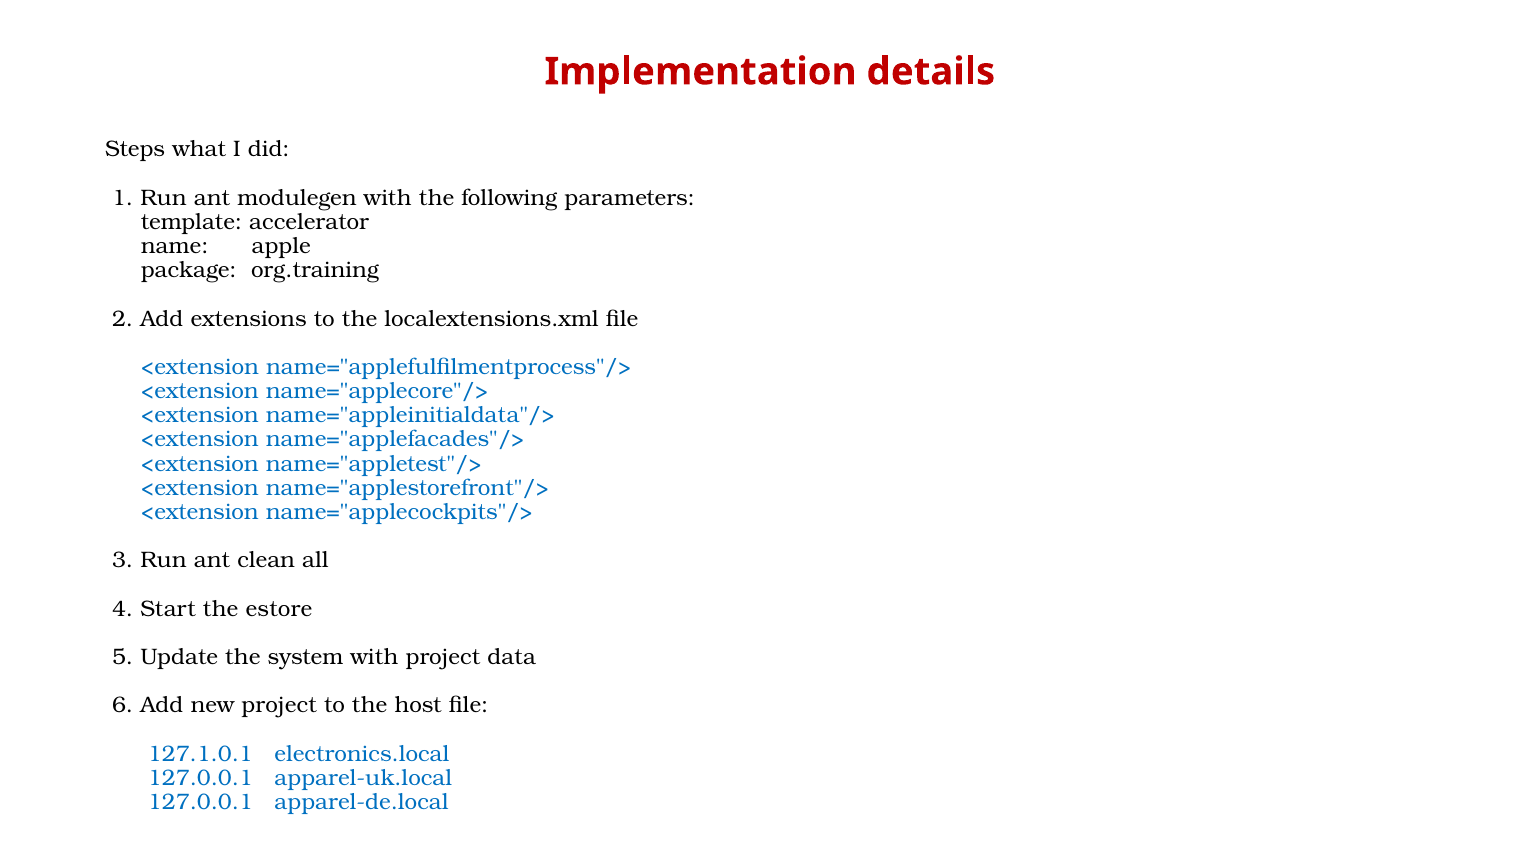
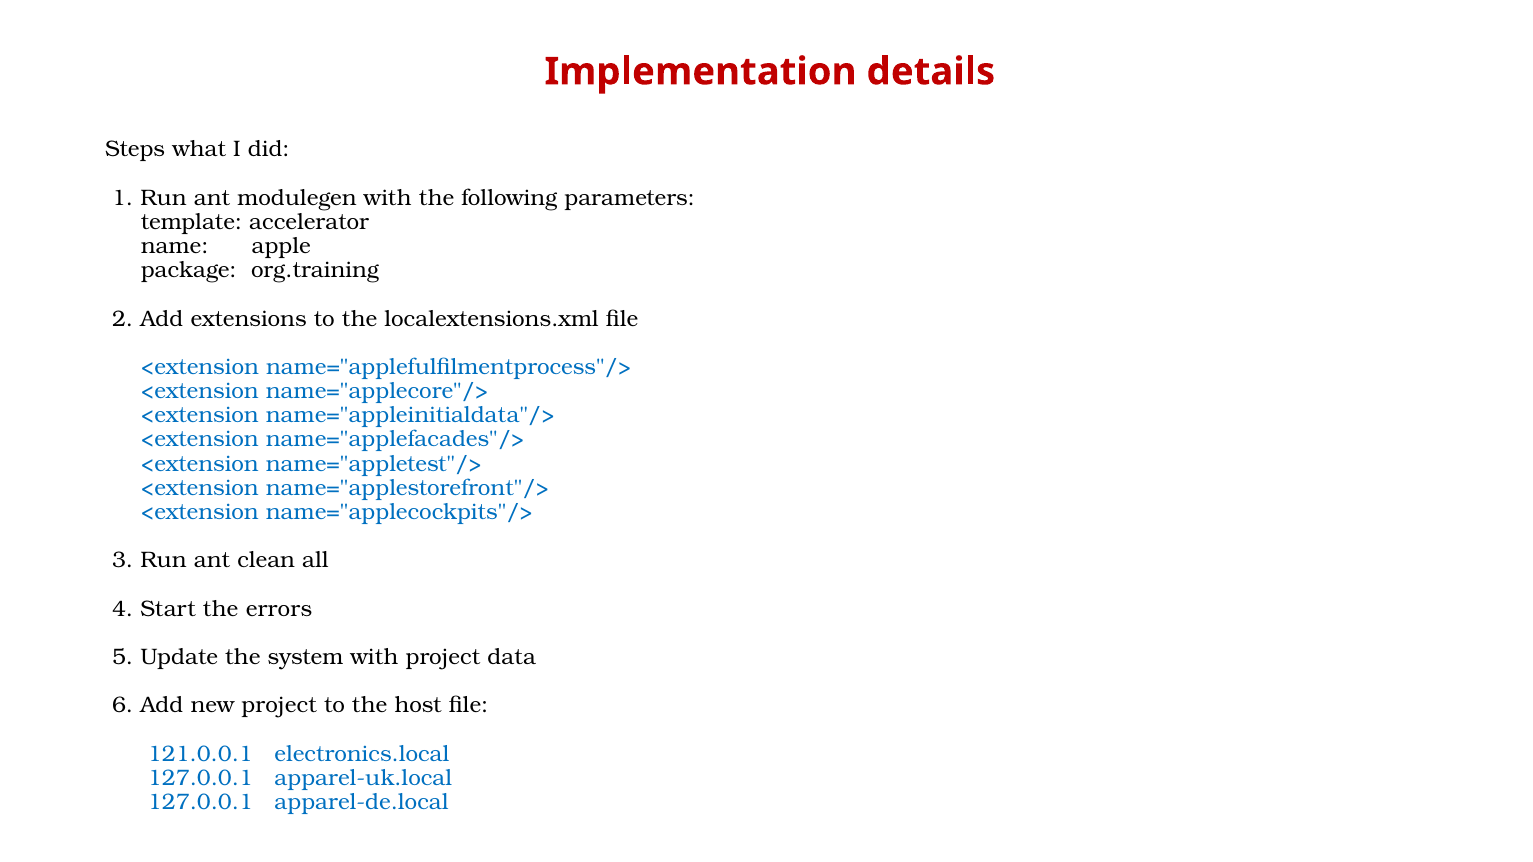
estore: estore -> errors
127.1.0.1: 127.1.0.1 -> 121.0.0.1
